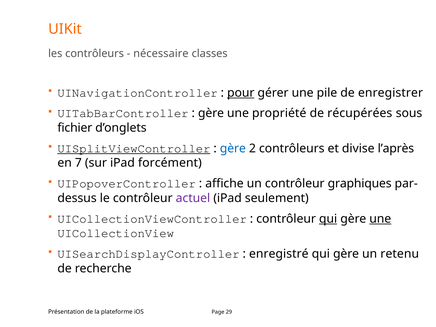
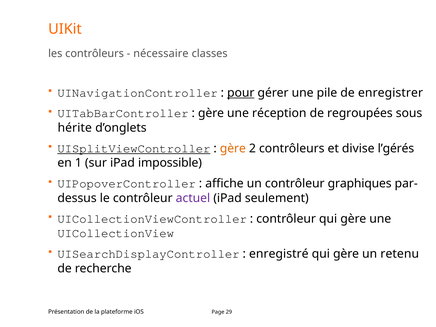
propriété: propriété -> réception
récupérées: récupérées -> regroupées
fichier: fichier -> hérite
gère at (233, 148) colour: blue -> orange
l’après: l’après -> l’gérés
7: 7 -> 1
forcément: forcément -> impossible
qui at (328, 219) underline: present -> none
une at (380, 219) underline: present -> none
